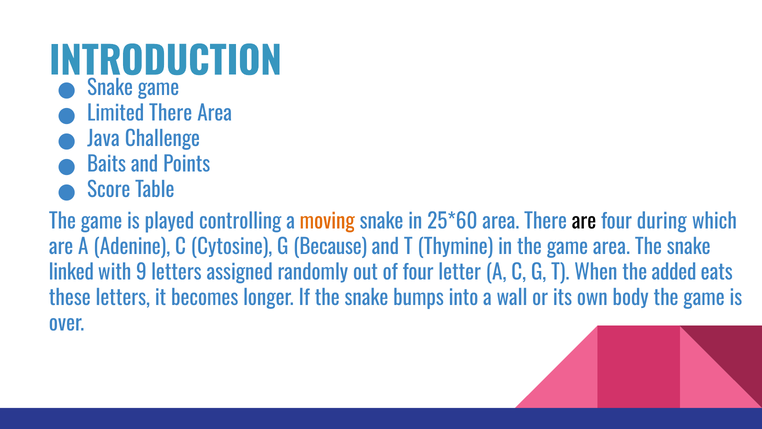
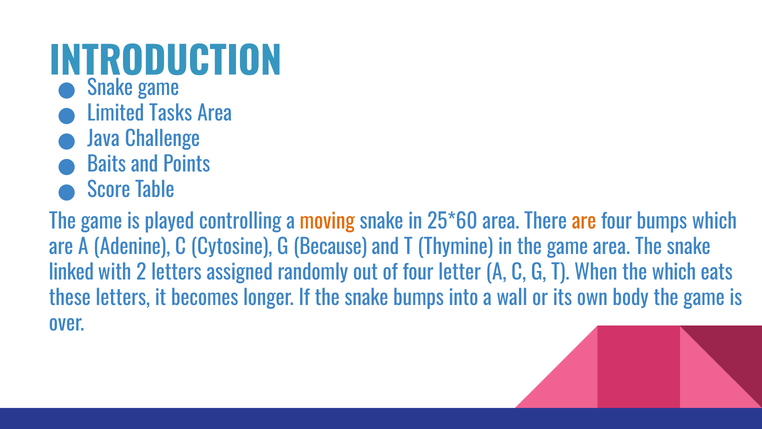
Limited There: There -> Tasks
are at (584, 222) colour: black -> orange
four during: during -> bumps
9: 9 -> 2
the added: added -> which
